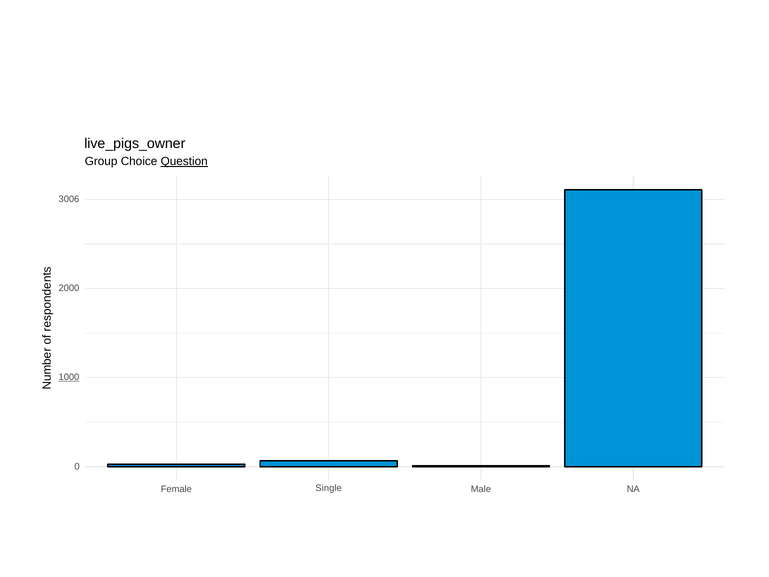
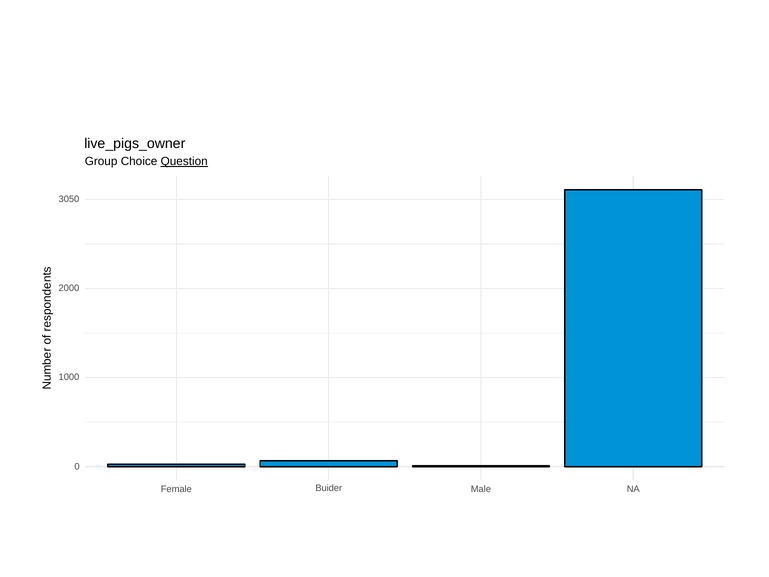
3006: 3006 -> 3050
1000 underline: present -> none
Single: Single -> Buider
